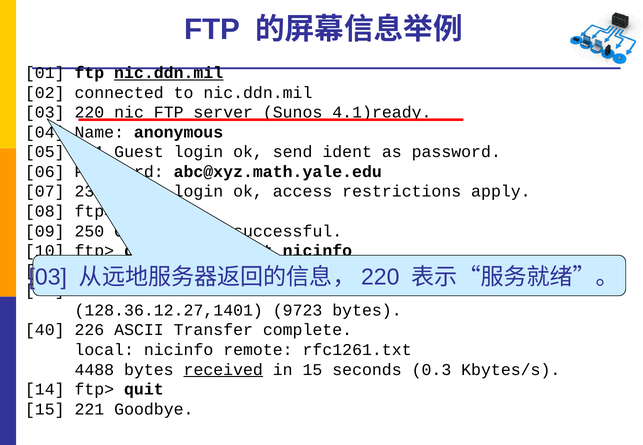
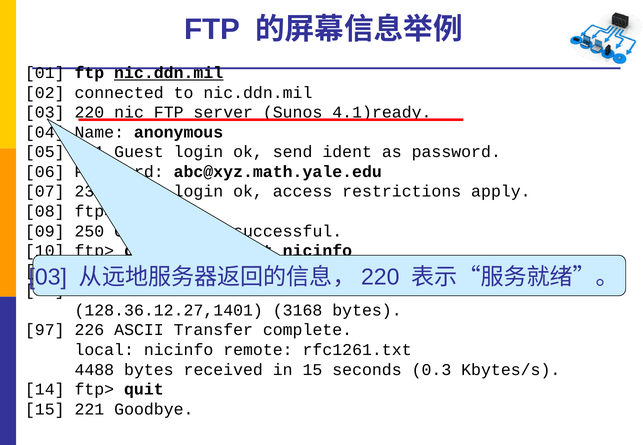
9723: 9723 -> 3168
40: 40 -> 97
received underline: present -> none
